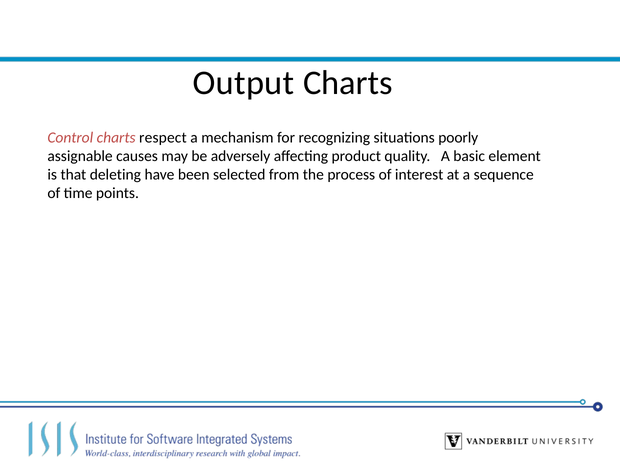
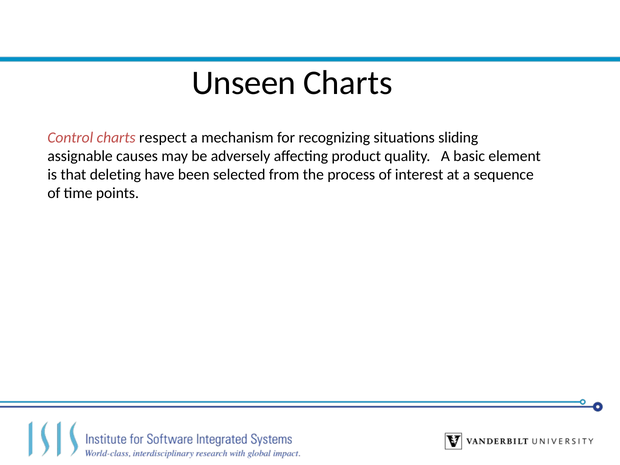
Output: Output -> Unseen
poorly: poorly -> sliding
